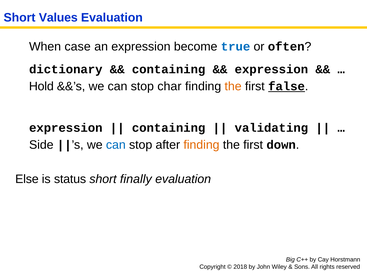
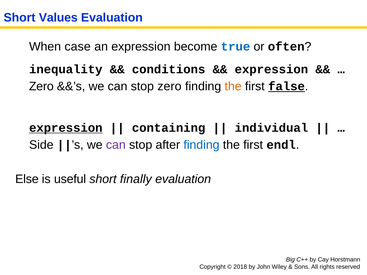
dictionary: dictionary -> inequality
containing at (169, 69): containing -> conditions
Hold at (41, 86): Hold -> Zero
stop char: char -> zero
expression at (66, 128) underline: none -> present
validating: validating -> individual
can at (116, 145) colour: blue -> purple
finding at (201, 145) colour: orange -> blue
down: down -> endl
status: status -> useful
